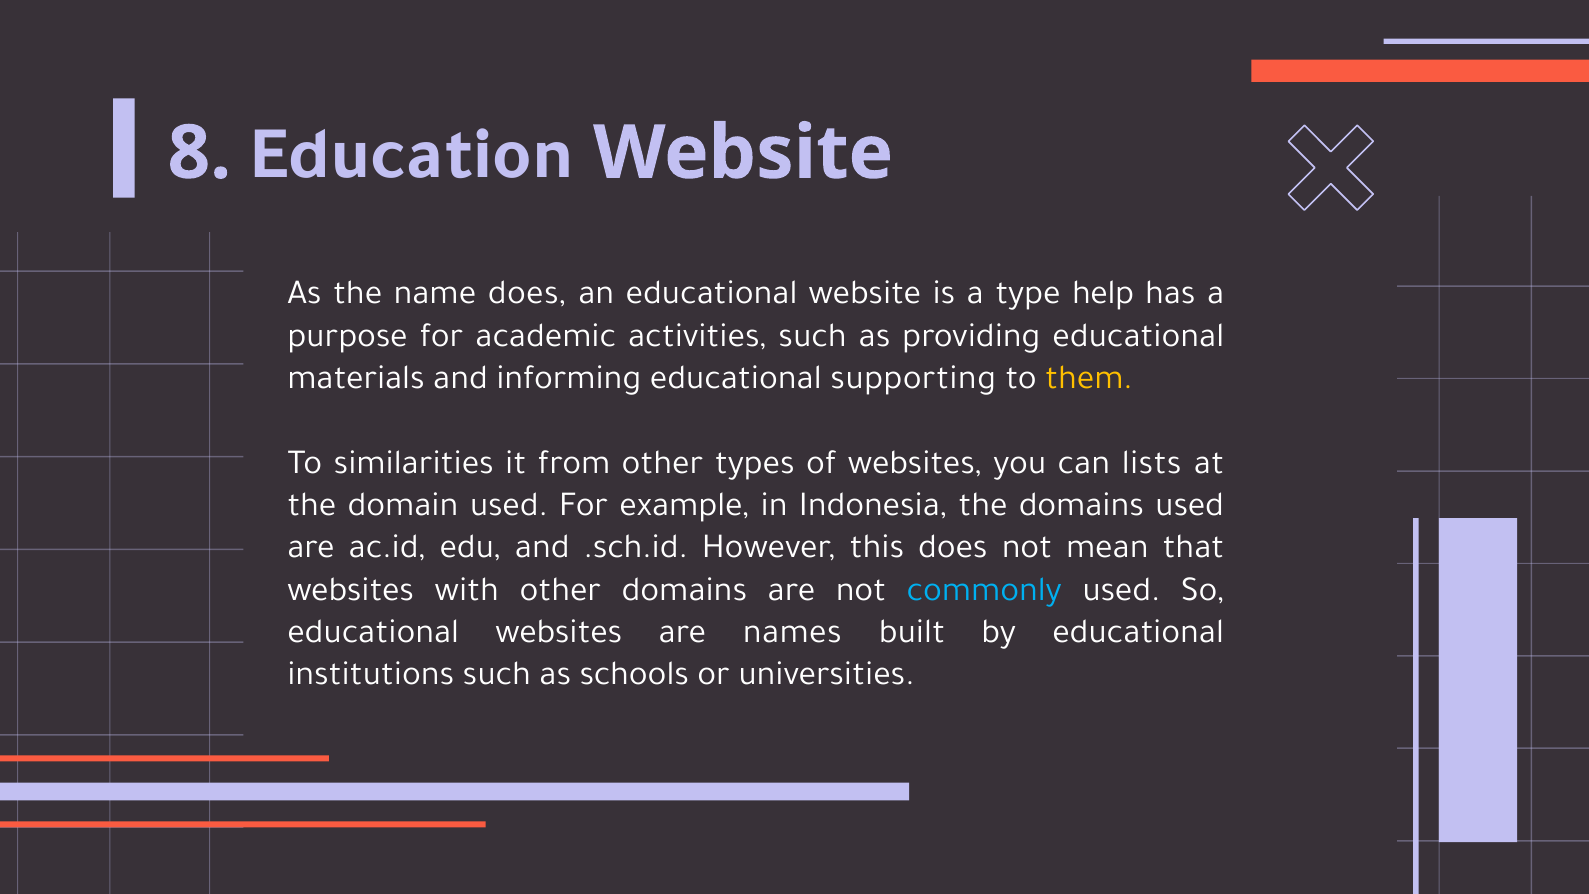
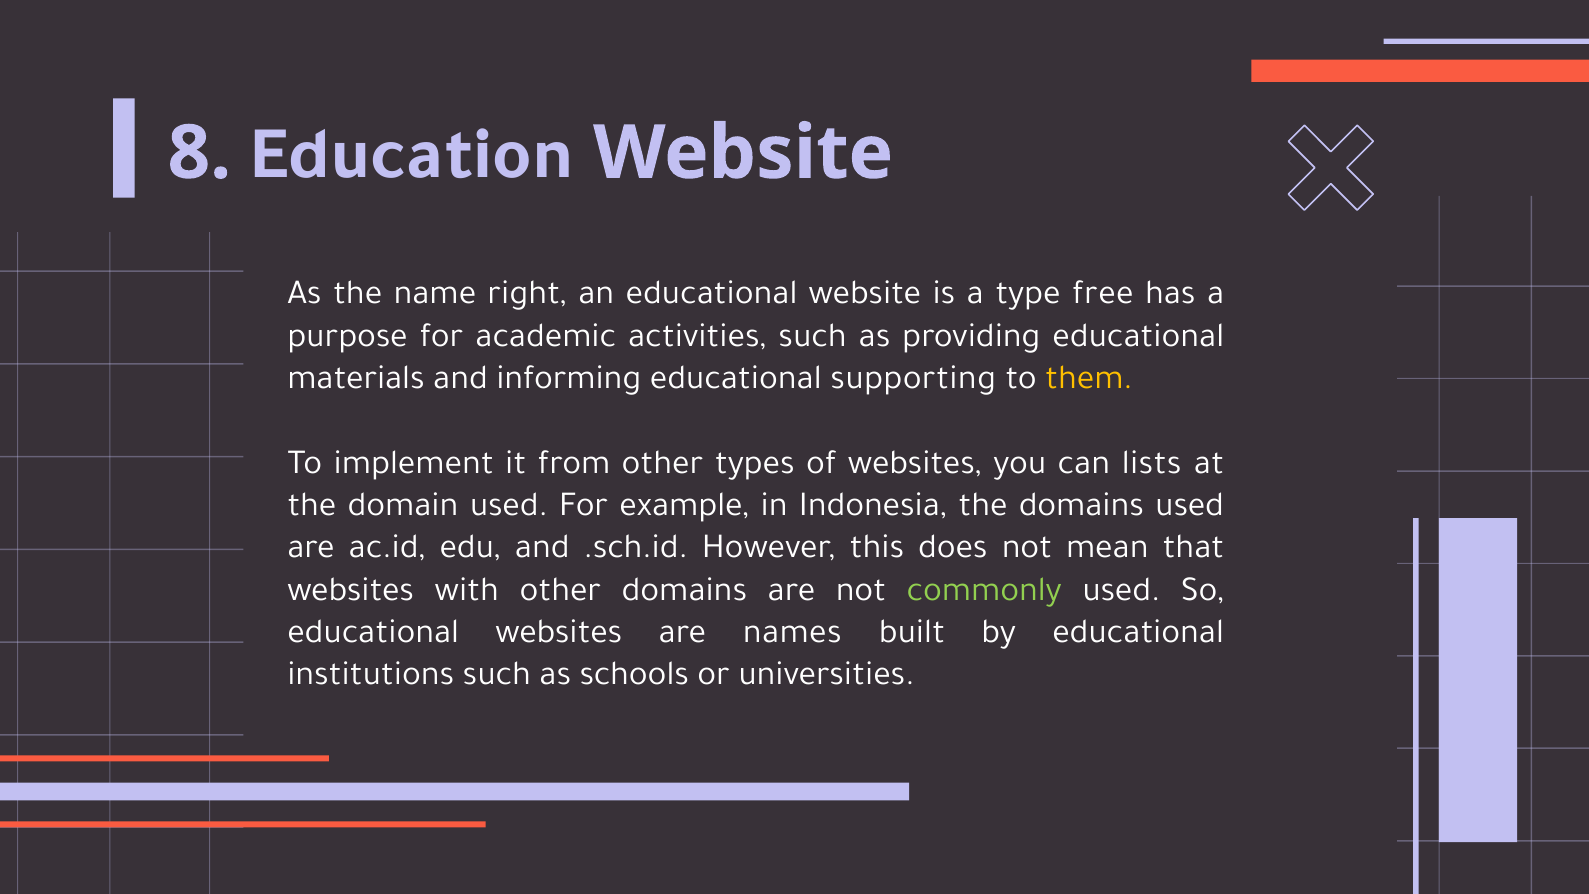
name does: does -> right
help: help -> free
similarities: similarities -> implement
commonly colour: light blue -> light green
